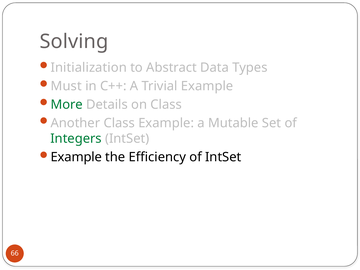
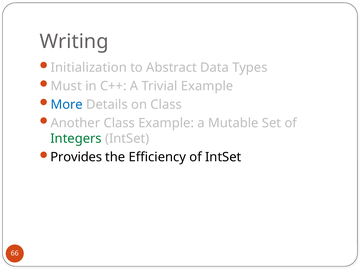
Solving: Solving -> Writing
More colour: green -> blue
Example at (76, 157): Example -> Provides
